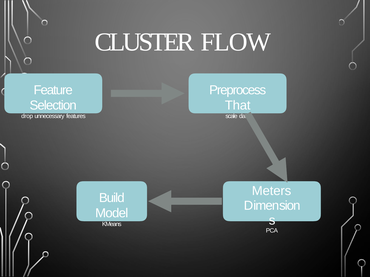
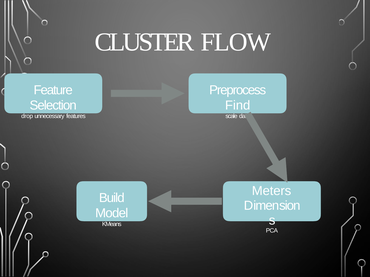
That: That -> Find
